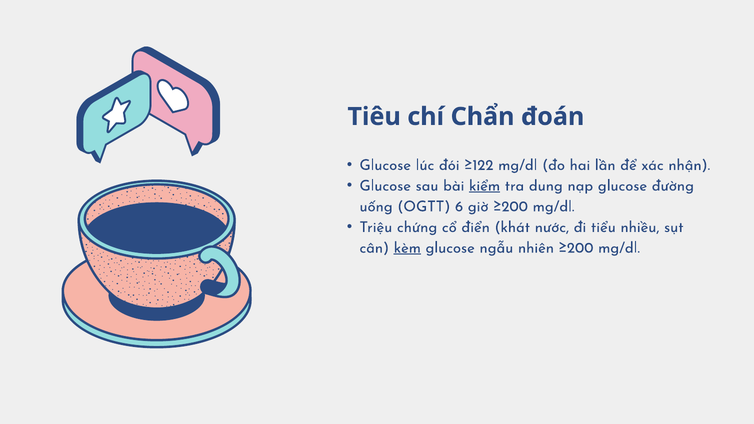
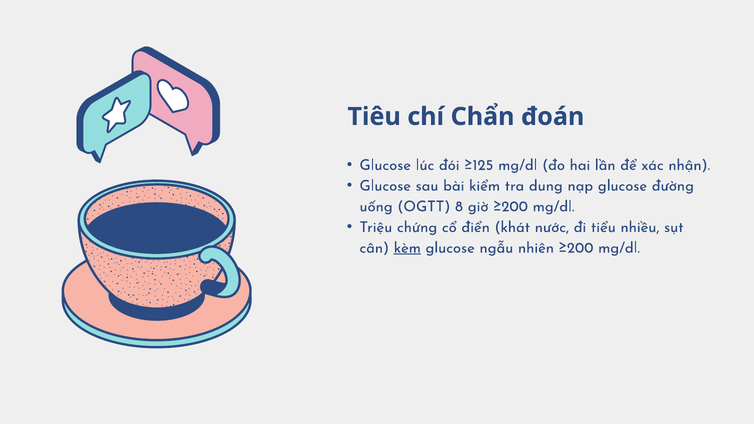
≥122: ≥122 -> ≥125
kiểm underline: present -> none
6: 6 -> 8
